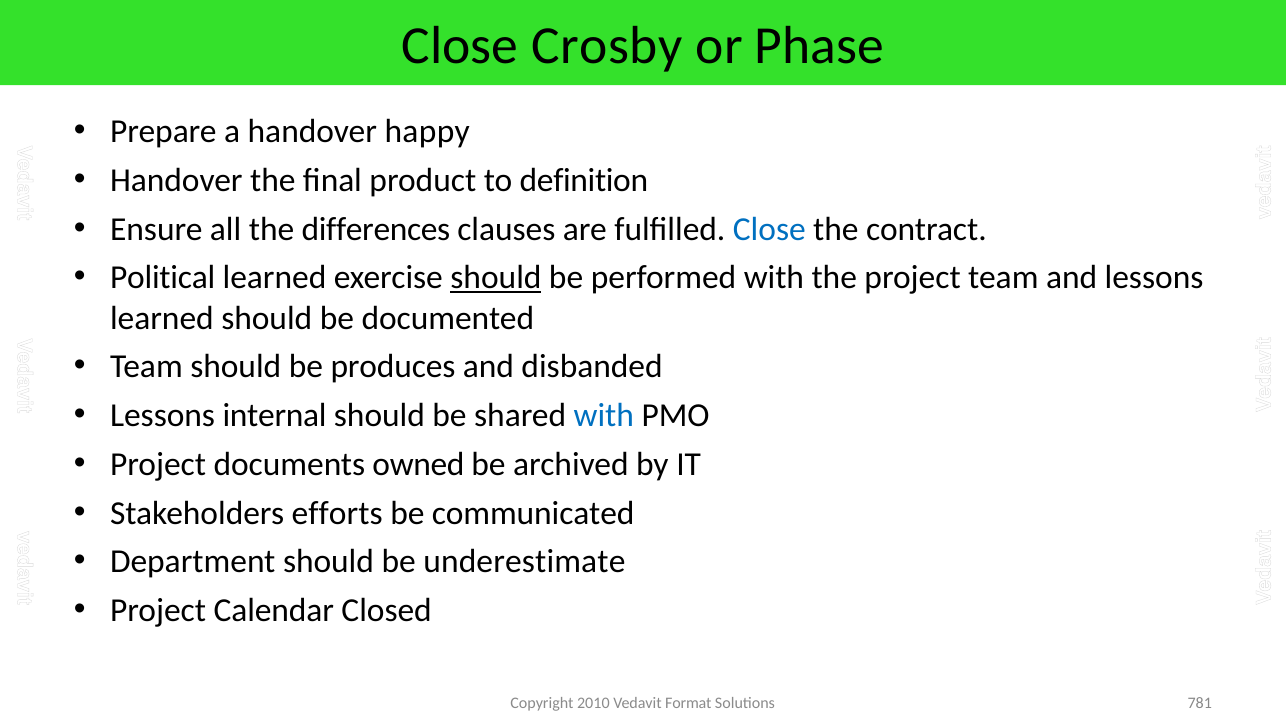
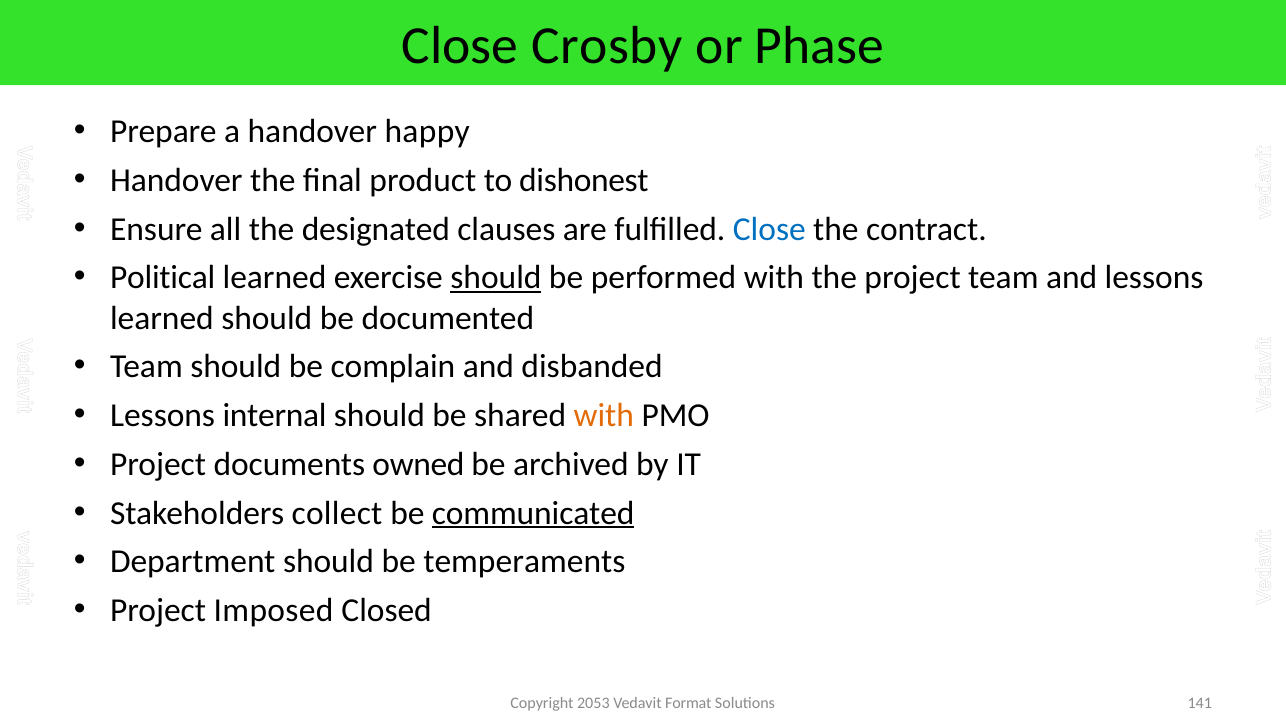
definition: definition -> dishonest
differences: differences -> designated
produces: produces -> complain
with at (604, 416) colour: blue -> orange
efforts: efforts -> collect
communicated underline: none -> present
underestimate: underestimate -> temperaments
Calendar: Calendar -> Imposed
2010: 2010 -> 2053
781: 781 -> 141
